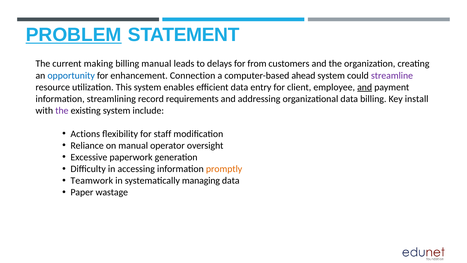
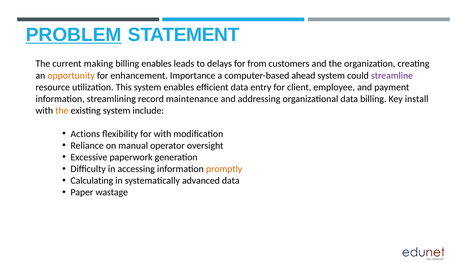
billing manual: manual -> enables
opportunity colour: blue -> orange
Connection: Connection -> Importance
and at (365, 87) underline: present -> none
requirements: requirements -> maintenance
the at (62, 110) colour: purple -> orange
for staff: staff -> with
Teamwork: Teamwork -> Calculating
managing: managing -> advanced
